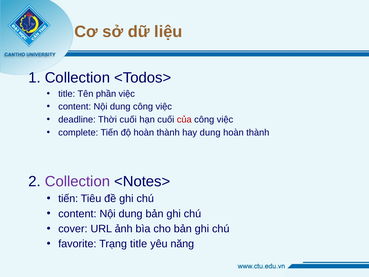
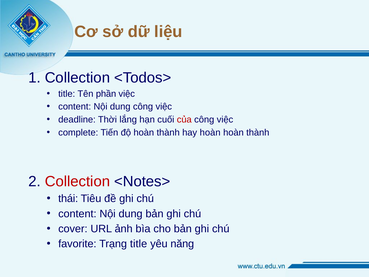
Thời cuối: cuối -> lắng
hay dung: dung -> hoàn
Collection at (77, 181) colour: purple -> red
tiến at (68, 198): tiến -> thái
